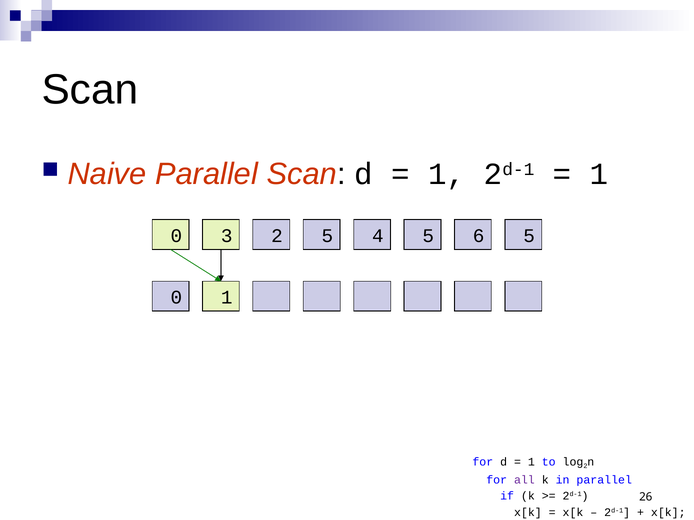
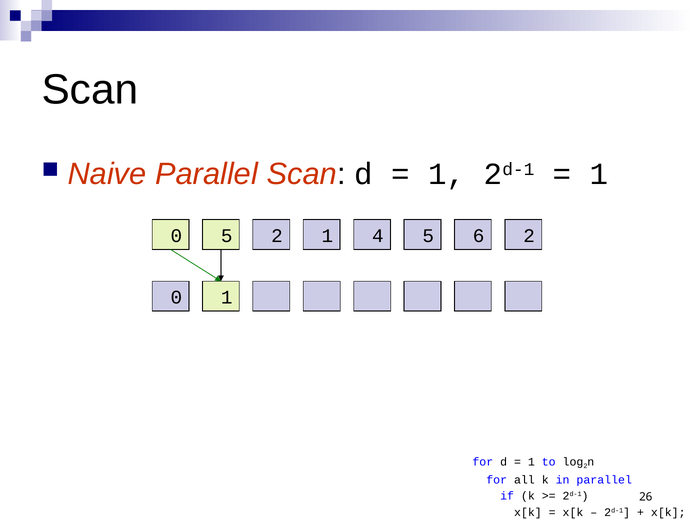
0 3: 3 -> 5
2 5: 5 -> 1
6 5: 5 -> 2
all colour: purple -> black
